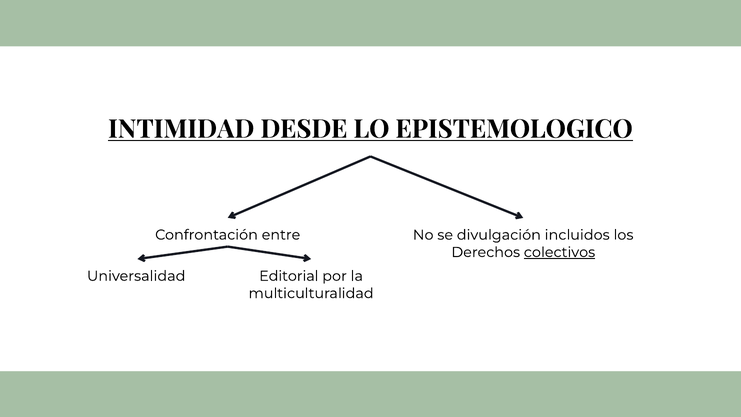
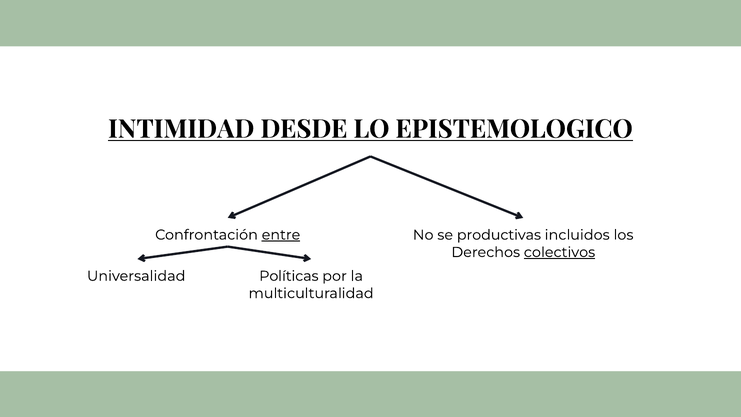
entre underline: none -> present
divulgación: divulgación -> productivas
Editorial: Editorial -> Políticas
